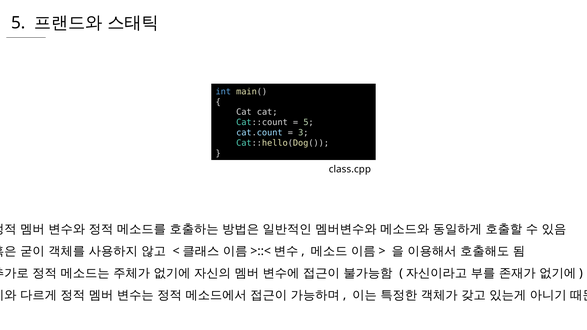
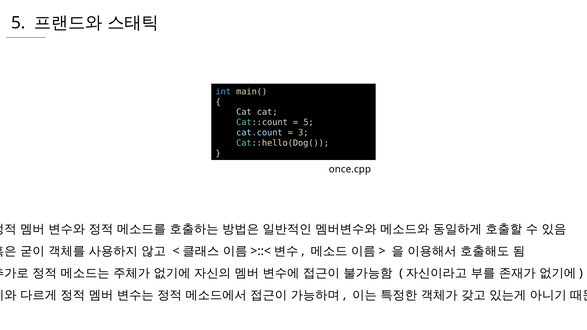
class.cpp: class.cpp -> once.cpp
